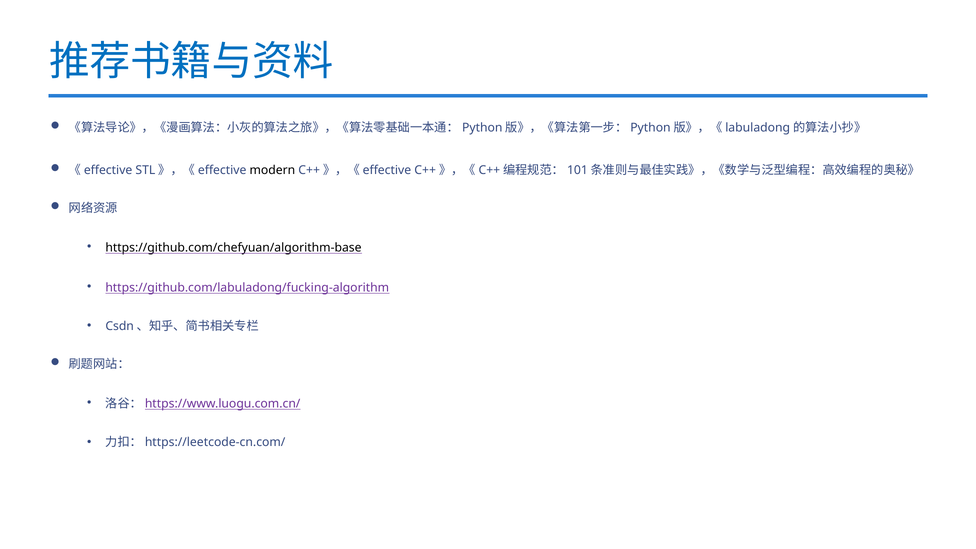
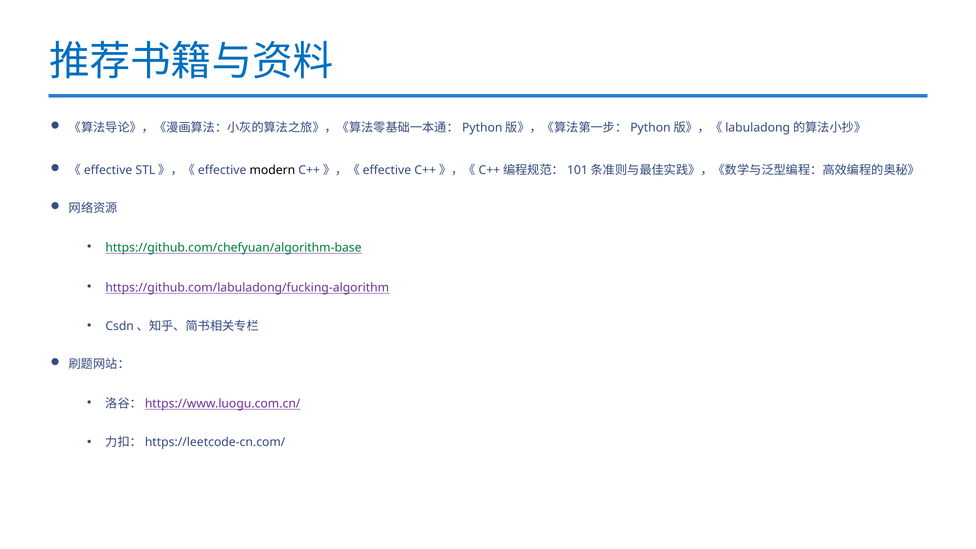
https://github.com/chefyuan/algorithm-base colour: black -> green
